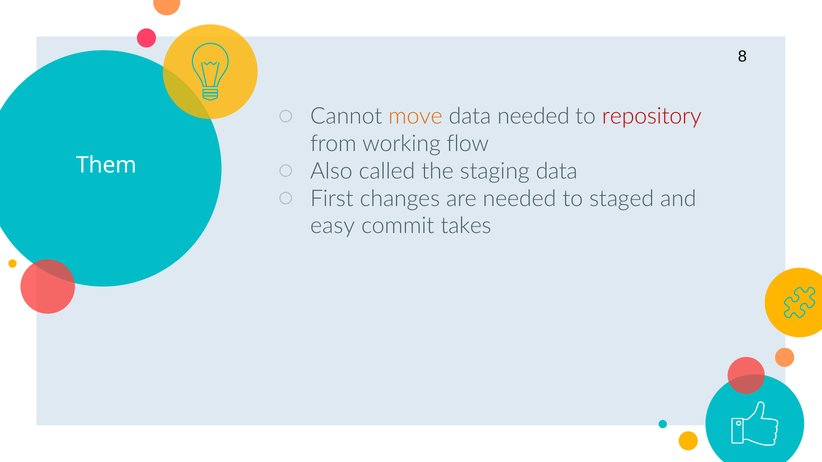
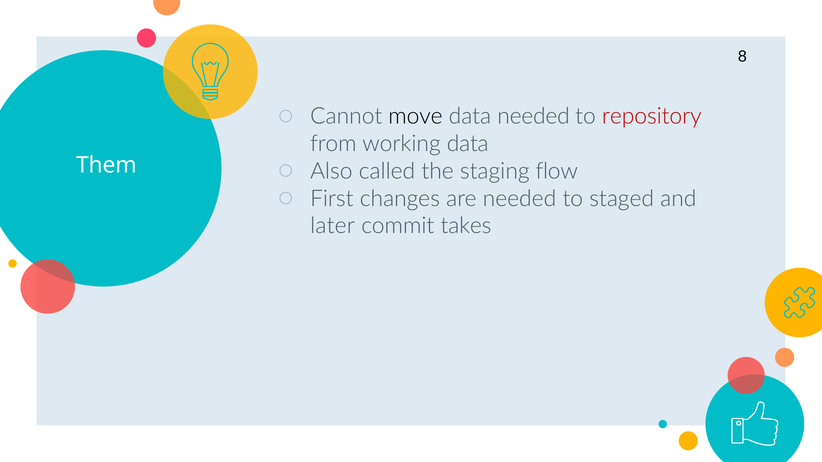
move colour: orange -> black
working flow: flow -> data
staging data: data -> flow
easy: easy -> later
